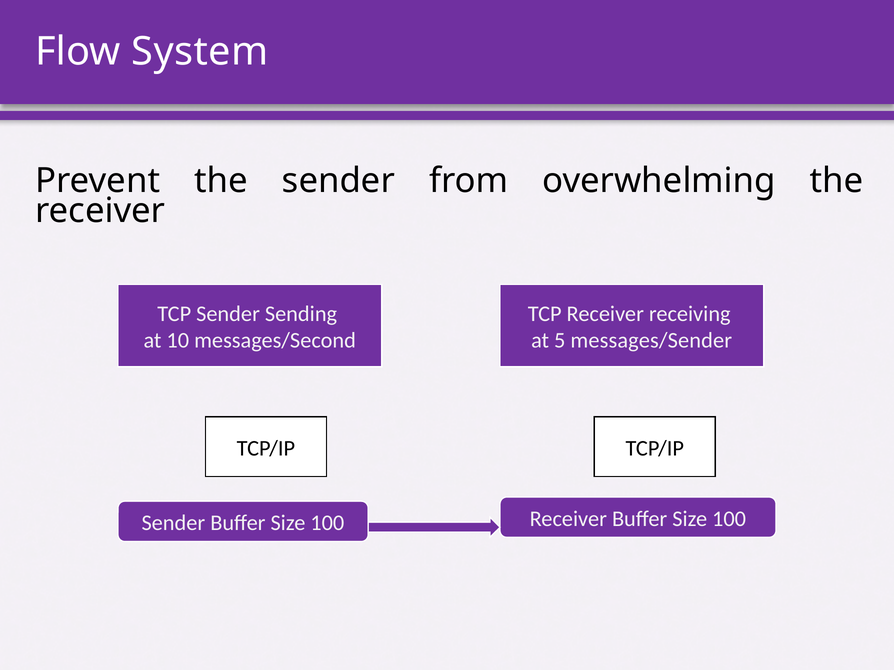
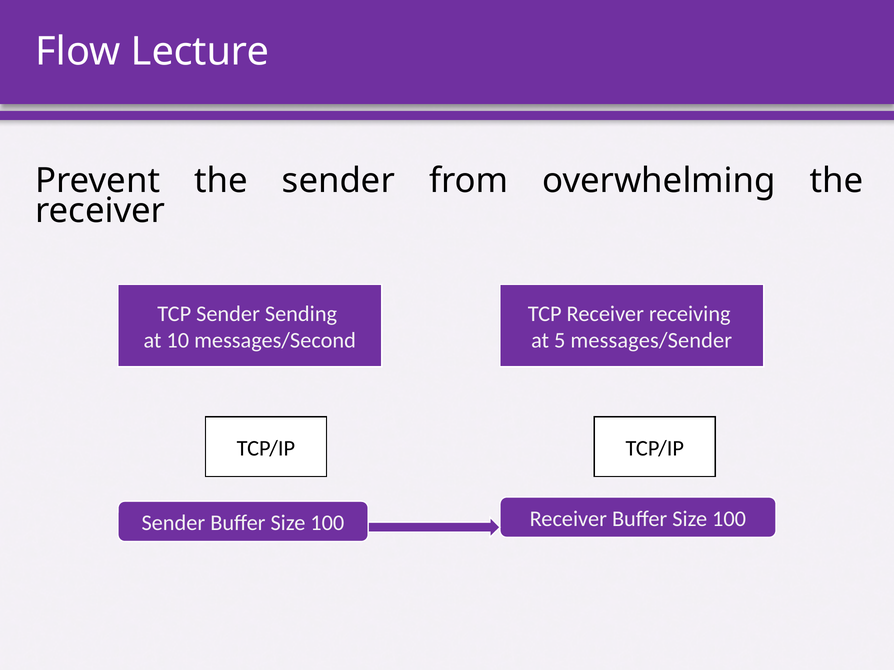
System: System -> Lecture
